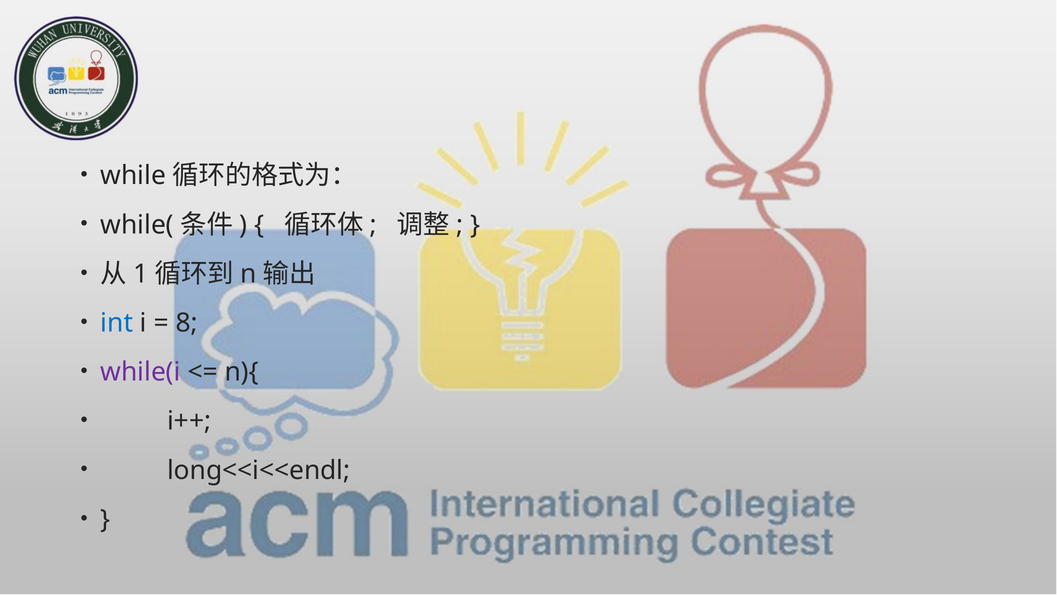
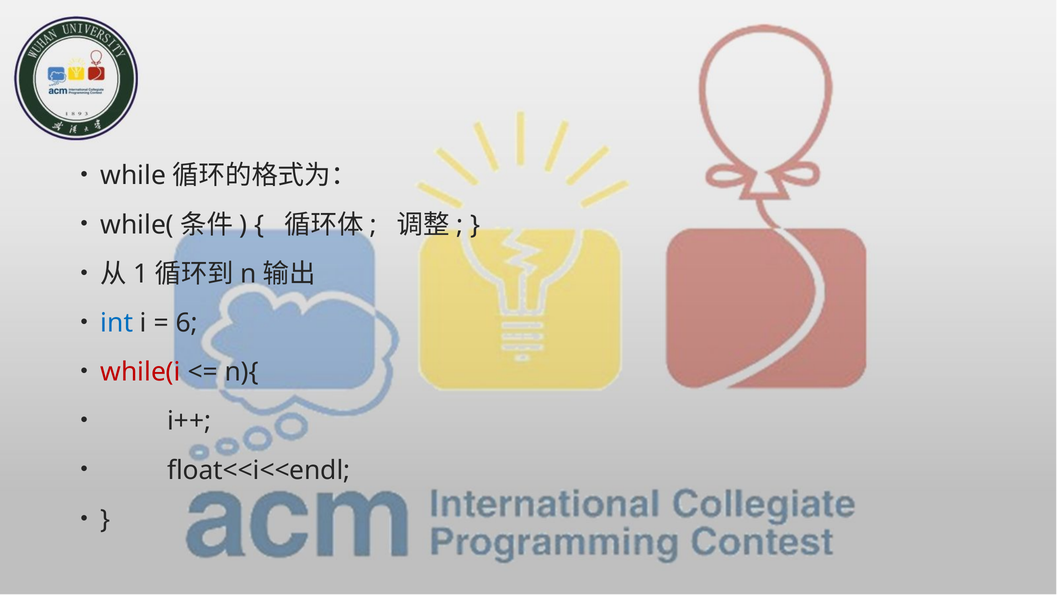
8: 8 -> 6
while(i colour: purple -> red
long<<i<<endl: long<<i<<endl -> float<<i<<endl
